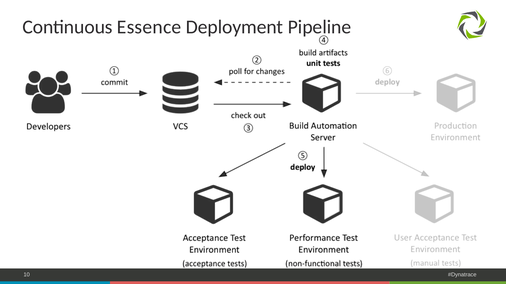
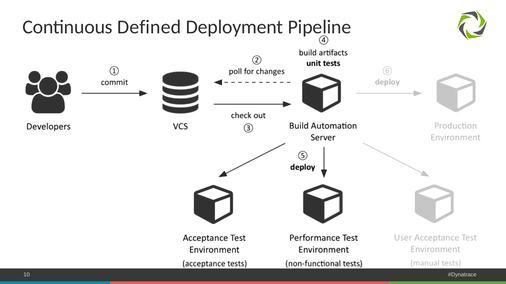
Essence: Essence -> Defined
